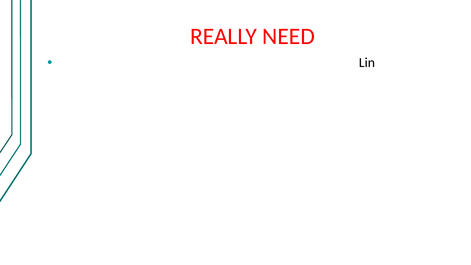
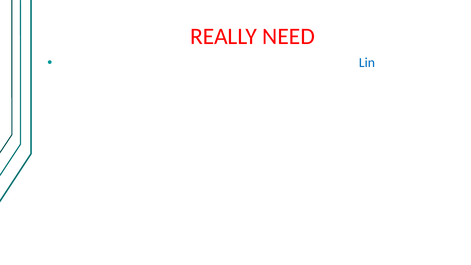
Lin colour: black -> blue
